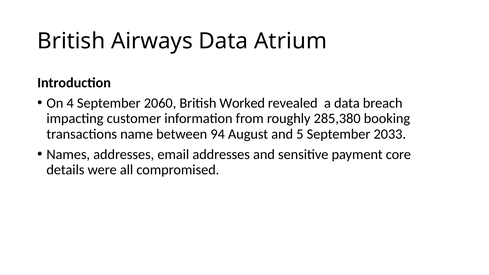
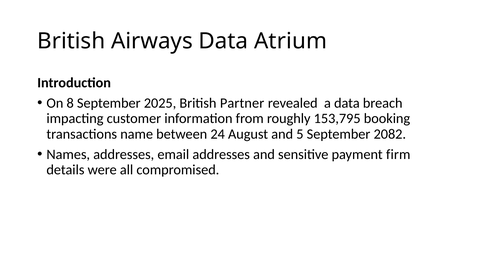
4: 4 -> 8
2060: 2060 -> 2025
Worked: Worked -> Partner
285,380: 285,380 -> 153,795
94: 94 -> 24
2033: 2033 -> 2082
core: core -> firm
